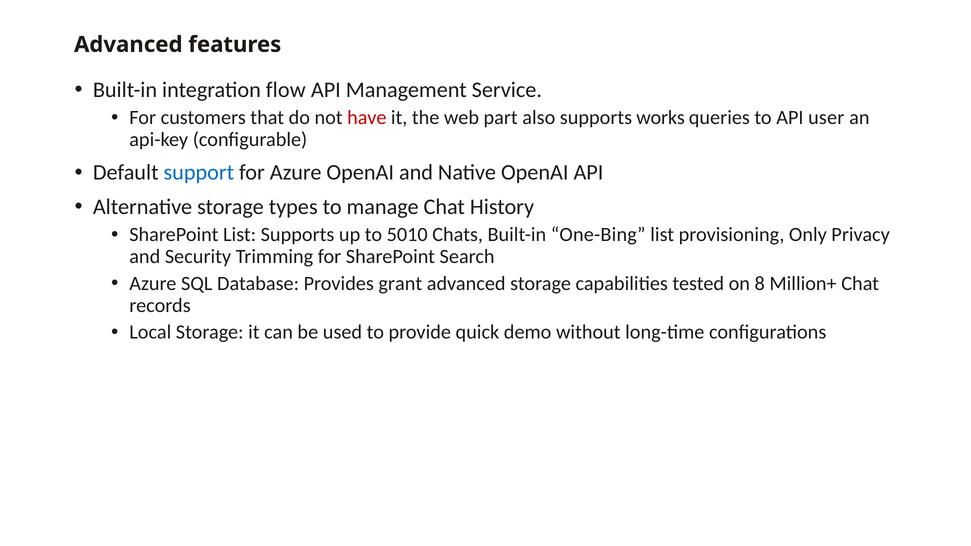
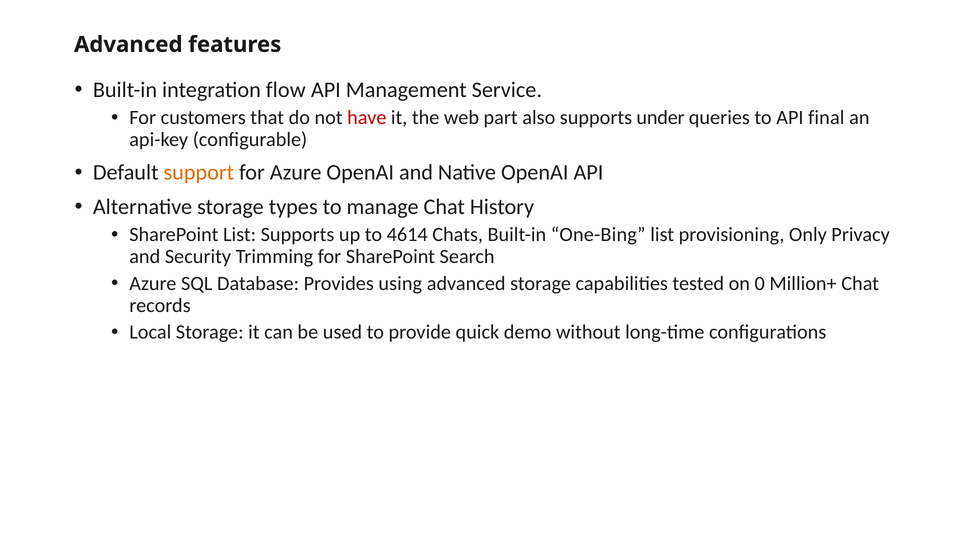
works: works -> under
user: user -> final
support colour: blue -> orange
5010: 5010 -> 4614
grant: grant -> using
8: 8 -> 0
